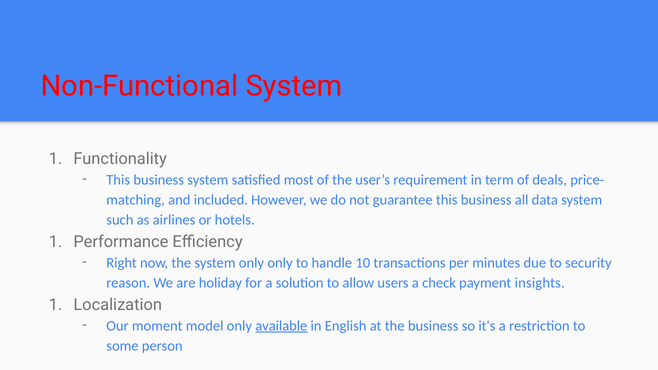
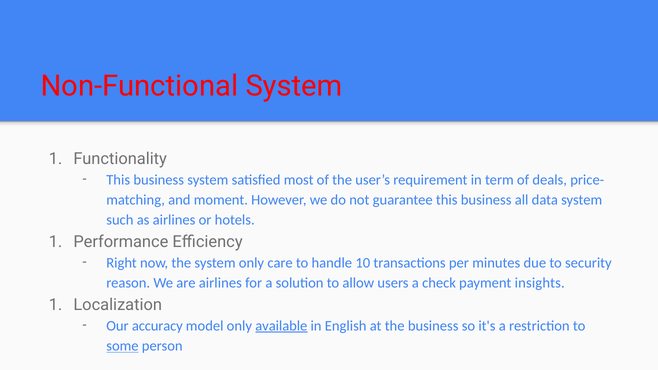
included: included -> moment
only only: only -> care
are holiday: holiday -> airlines
moment: moment -> accuracy
some underline: none -> present
